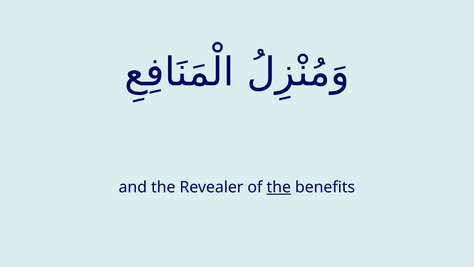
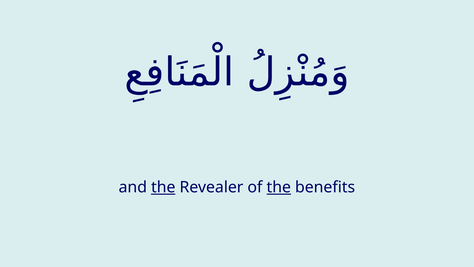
the at (163, 187) underline: none -> present
